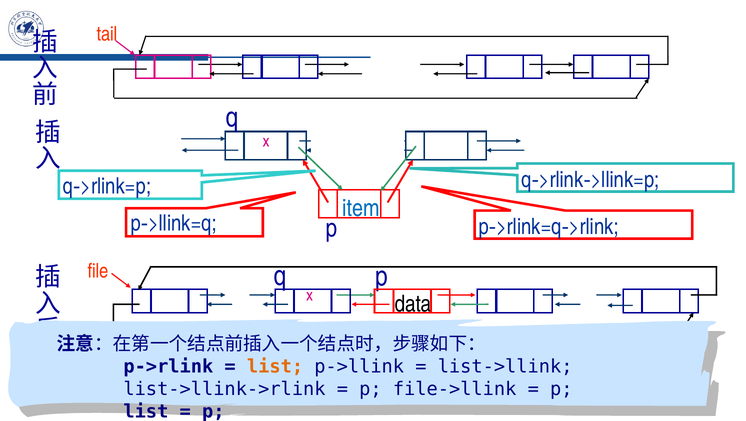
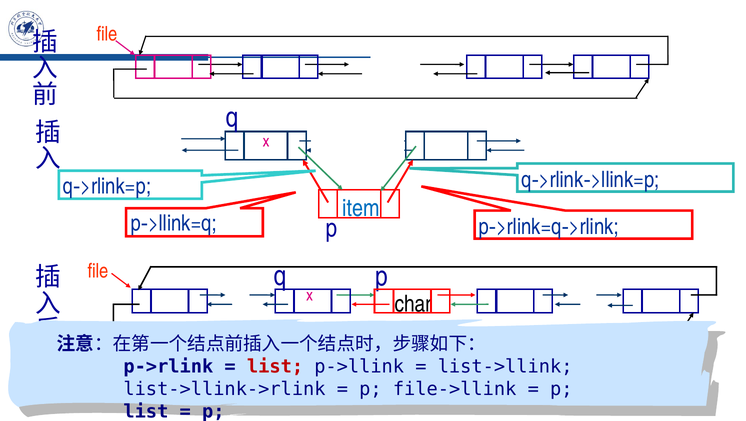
tail at (107, 34): tail -> file
data: data -> char
list at (275, 367) colour: orange -> red
